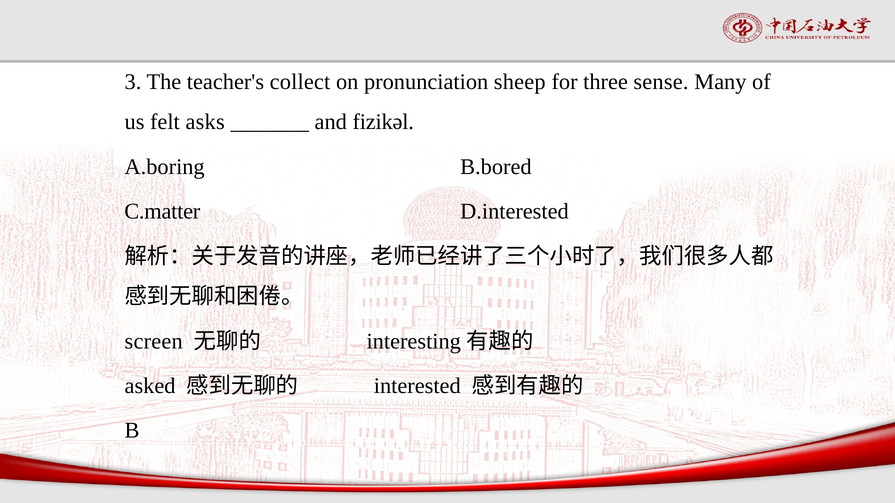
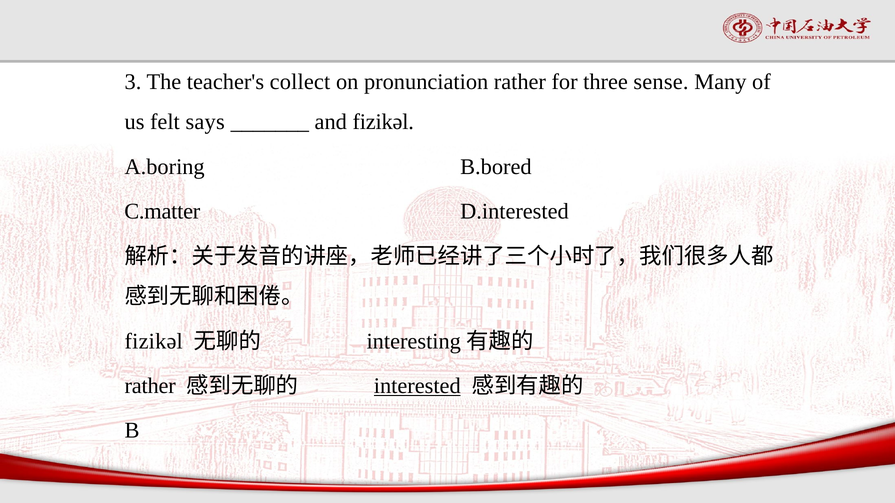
pronunciation sheep: sheep -> rather
asks: asks -> says
screen at (154, 341): screen -> fizikəl
asked at (150, 386): asked -> rather
interested underline: none -> present
